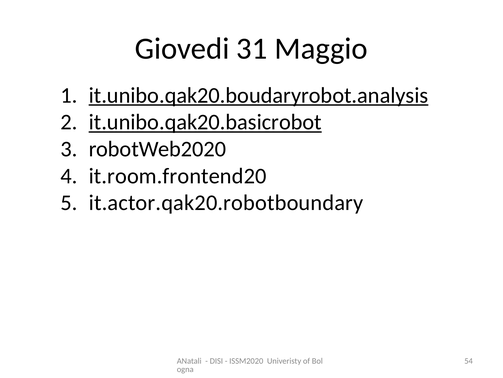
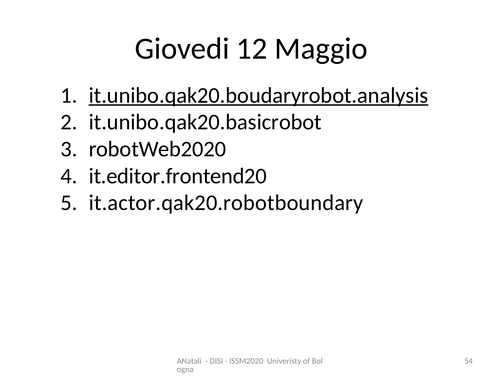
31: 31 -> 12
it.unibo.qak20.basicrobot underline: present -> none
it.room.frontend20: it.room.frontend20 -> it.editor.frontend20
